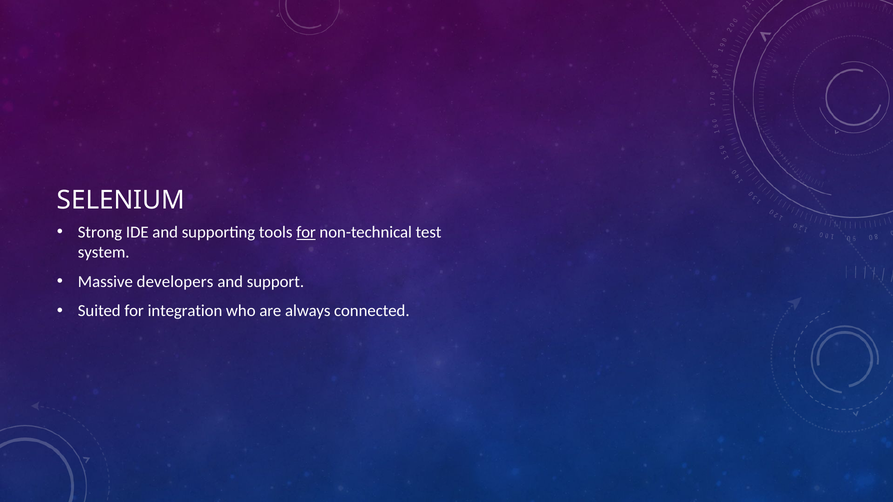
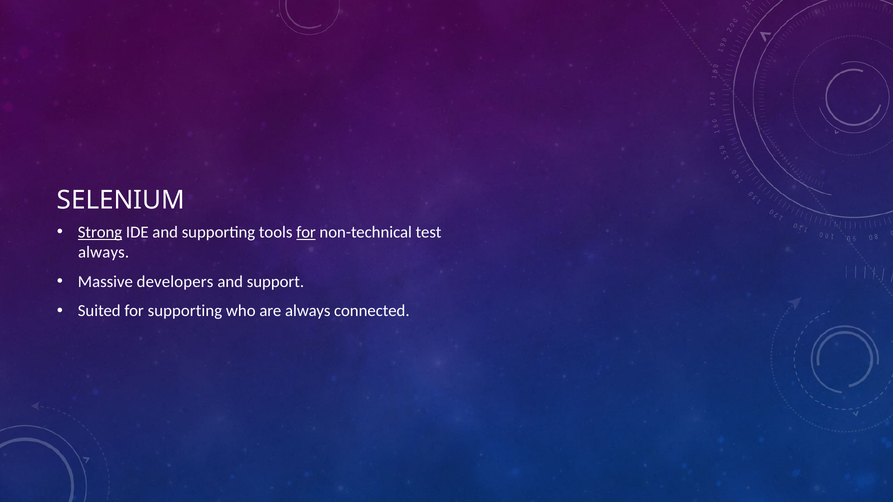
Strong underline: none -> present
system at (104, 252): system -> always
for integration: integration -> supporting
